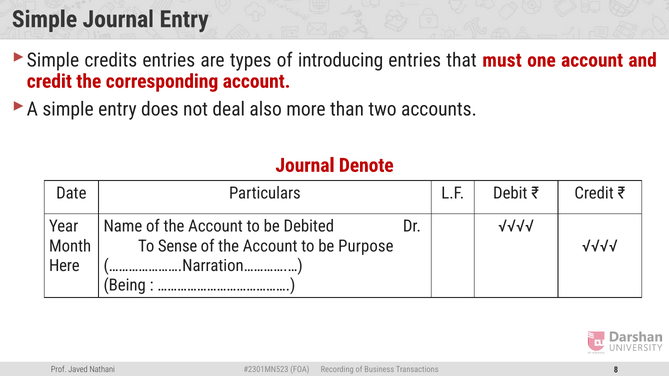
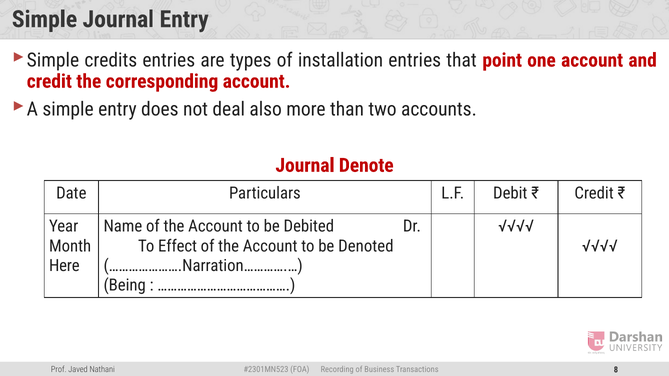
introducing: introducing -> installation
must: must -> point
Sense: Sense -> Effect
Purpose: Purpose -> Denoted
